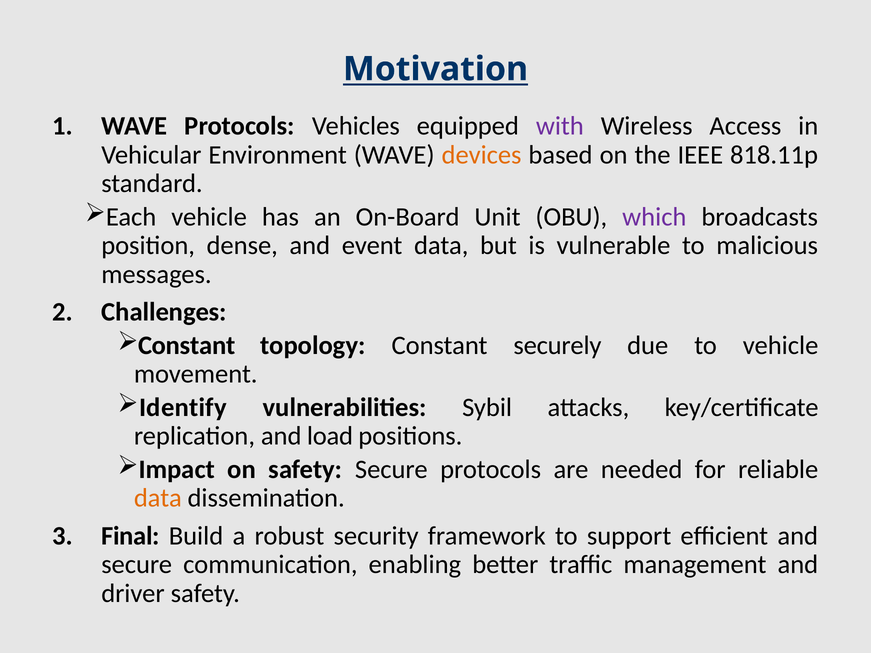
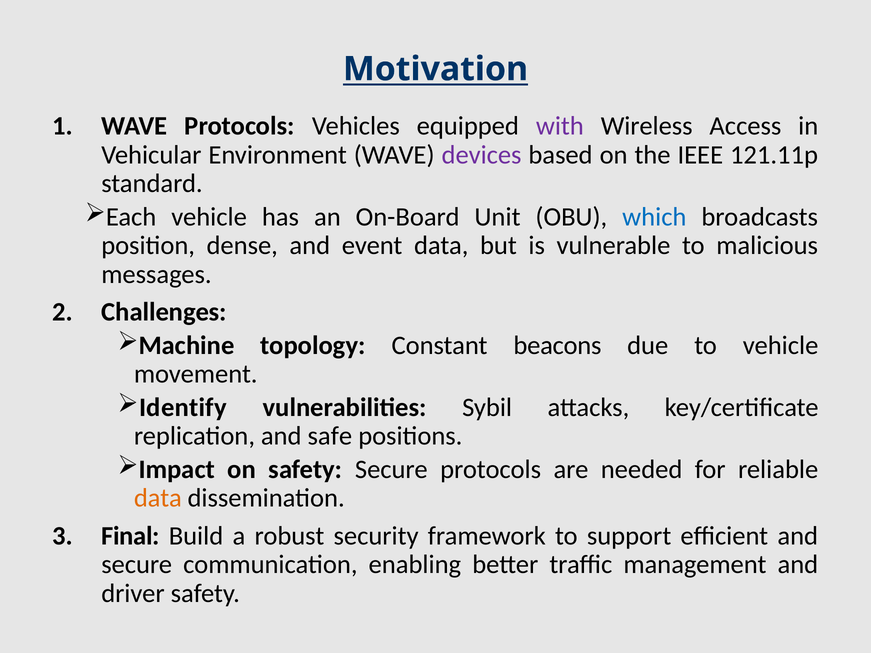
devices colour: orange -> purple
818.11p: 818.11p -> 121.11p
which colour: purple -> blue
Constant at (187, 346): Constant -> Machine
securely: securely -> beacons
load: load -> safe
